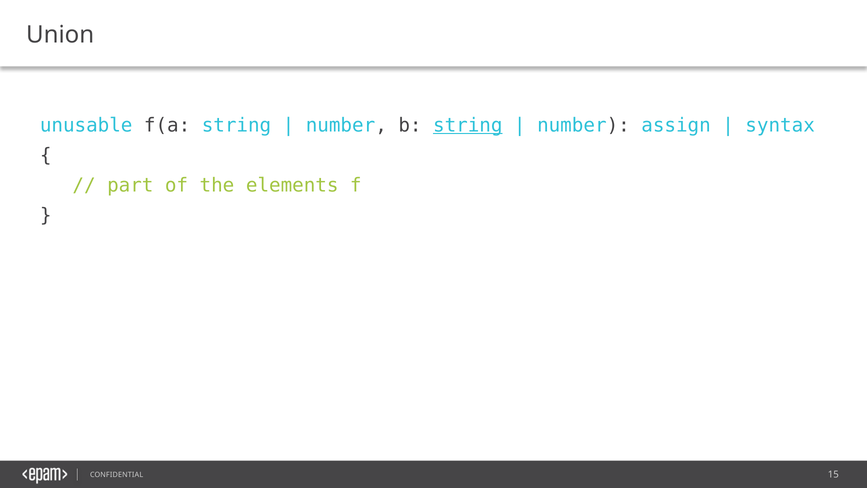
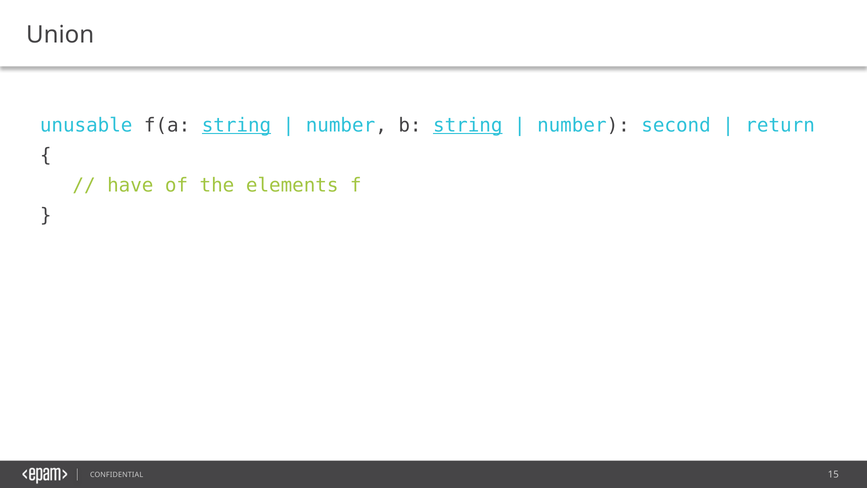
string at (236, 125) underline: none -> present
assign: assign -> second
syntax: syntax -> return
part: part -> have
